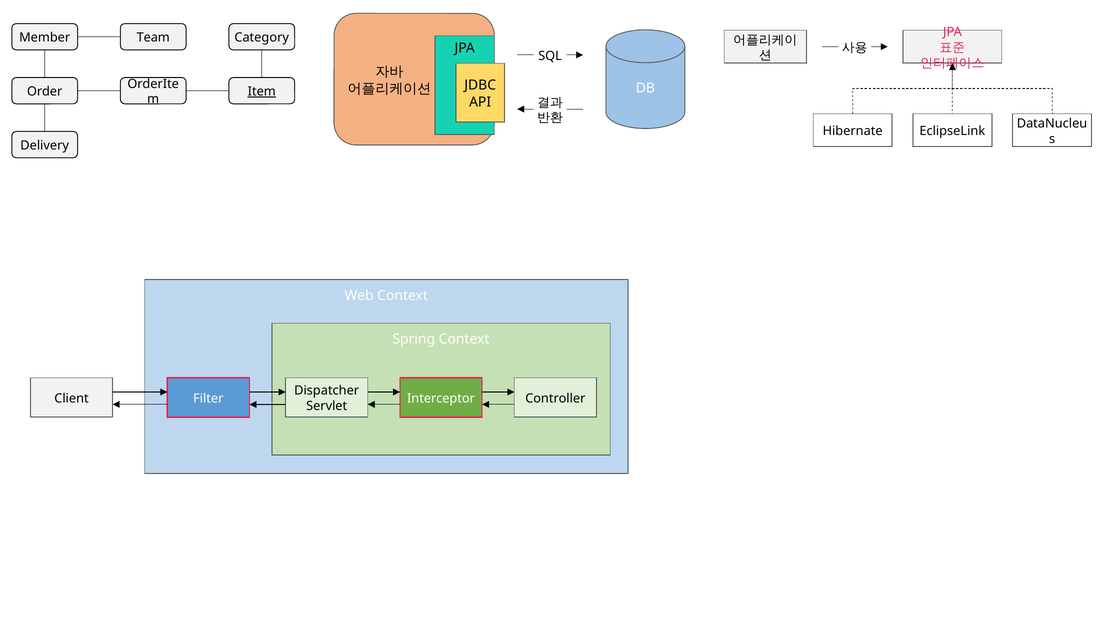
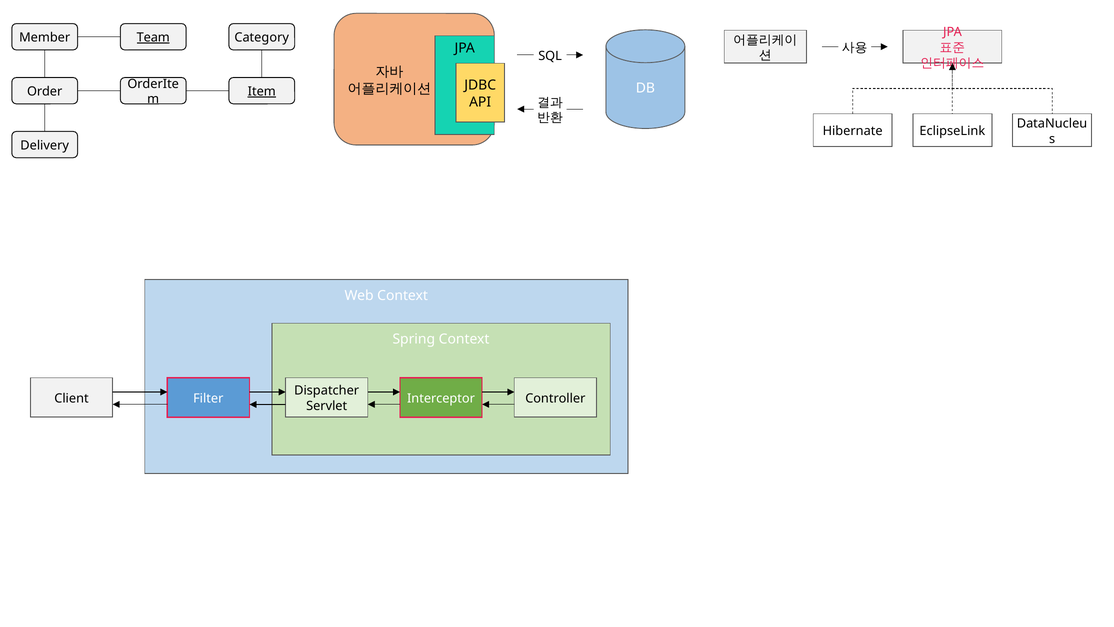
Team underline: none -> present
